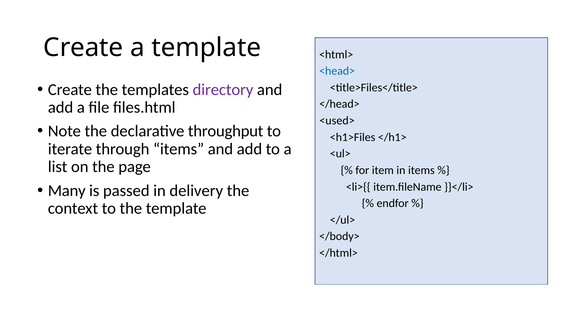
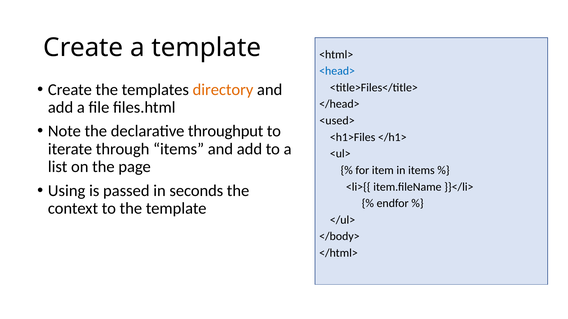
directory colour: purple -> orange
Many: Many -> Using
delivery: delivery -> seconds
